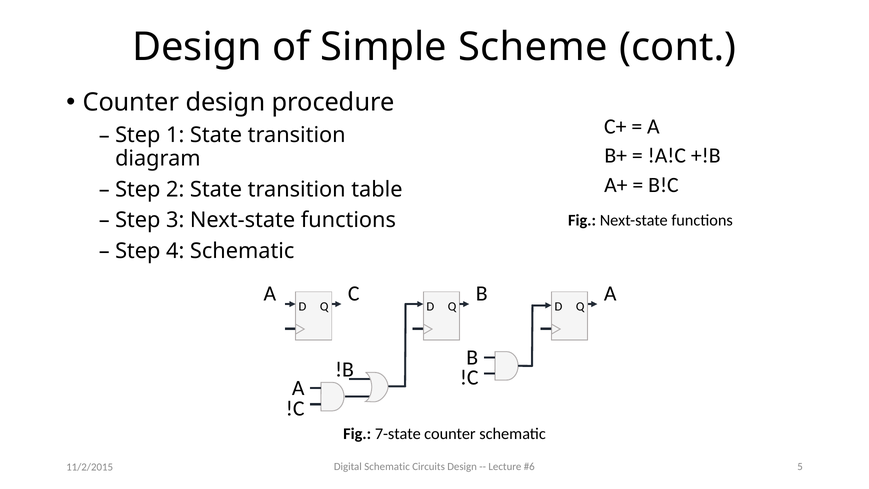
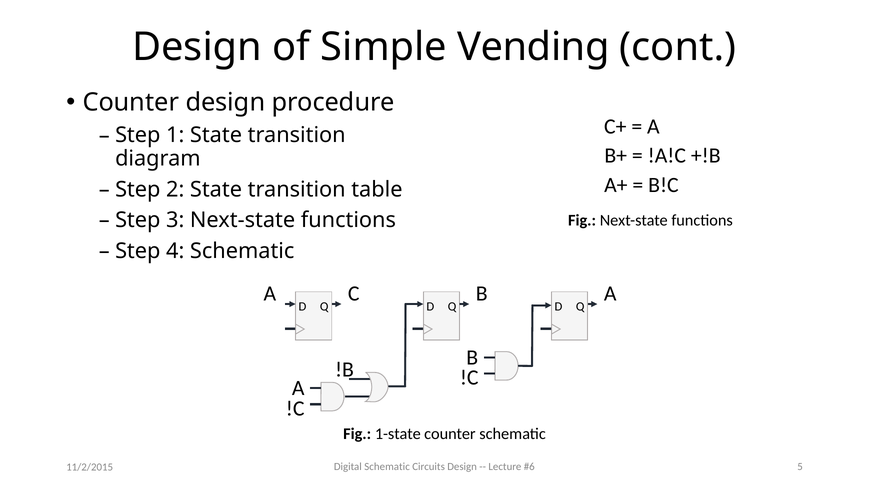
Scheme: Scheme -> Vending
7-state: 7-state -> 1-state
